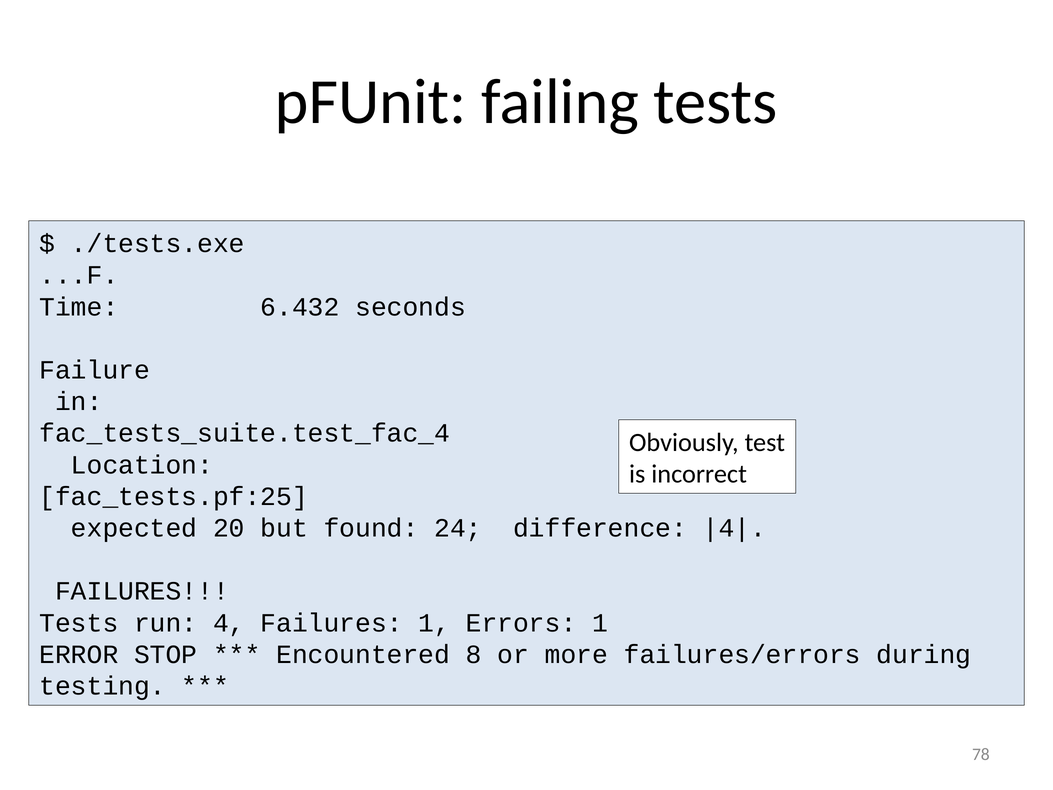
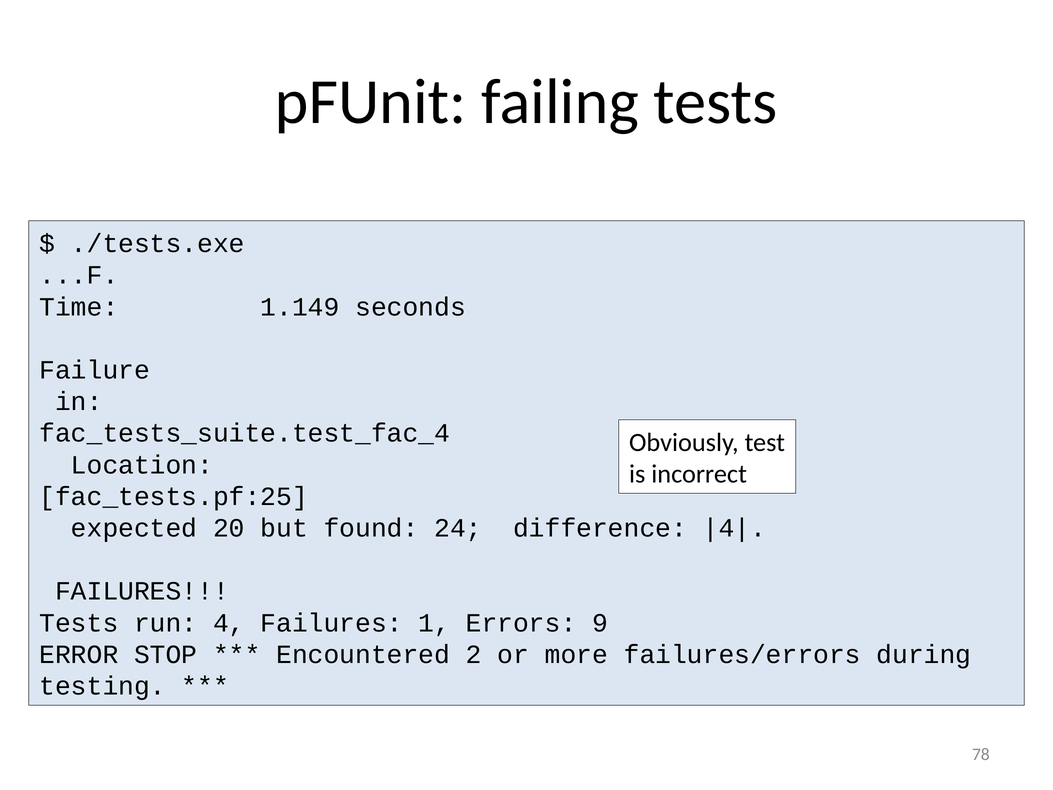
6.432: 6.432 -> 1.149
Errors 1: 1 -> 9
8: 8 -> 2
